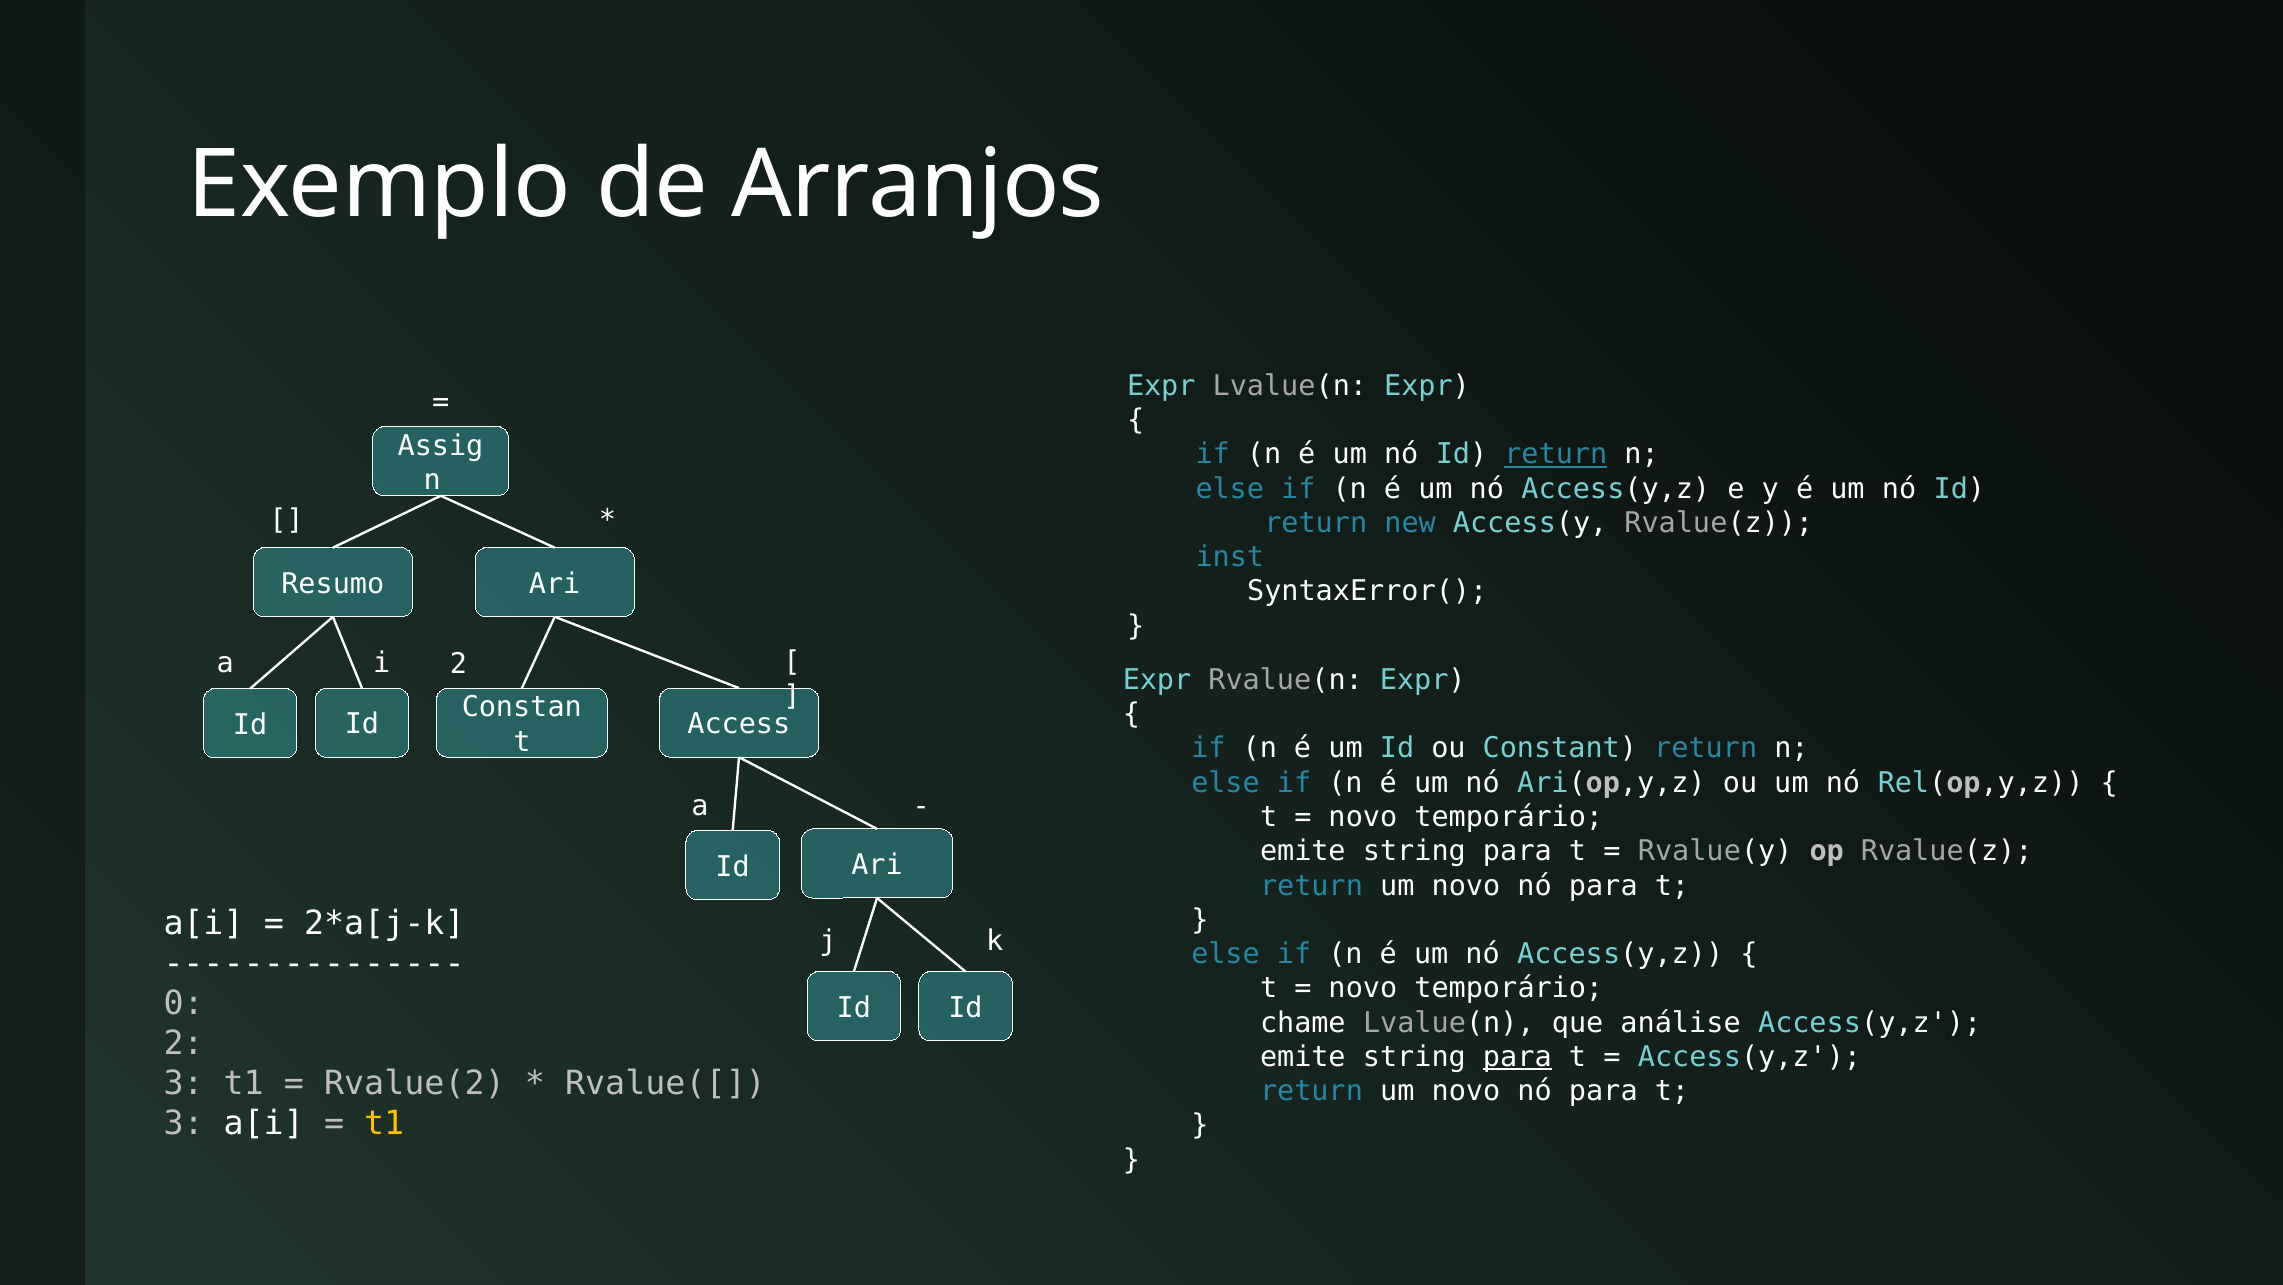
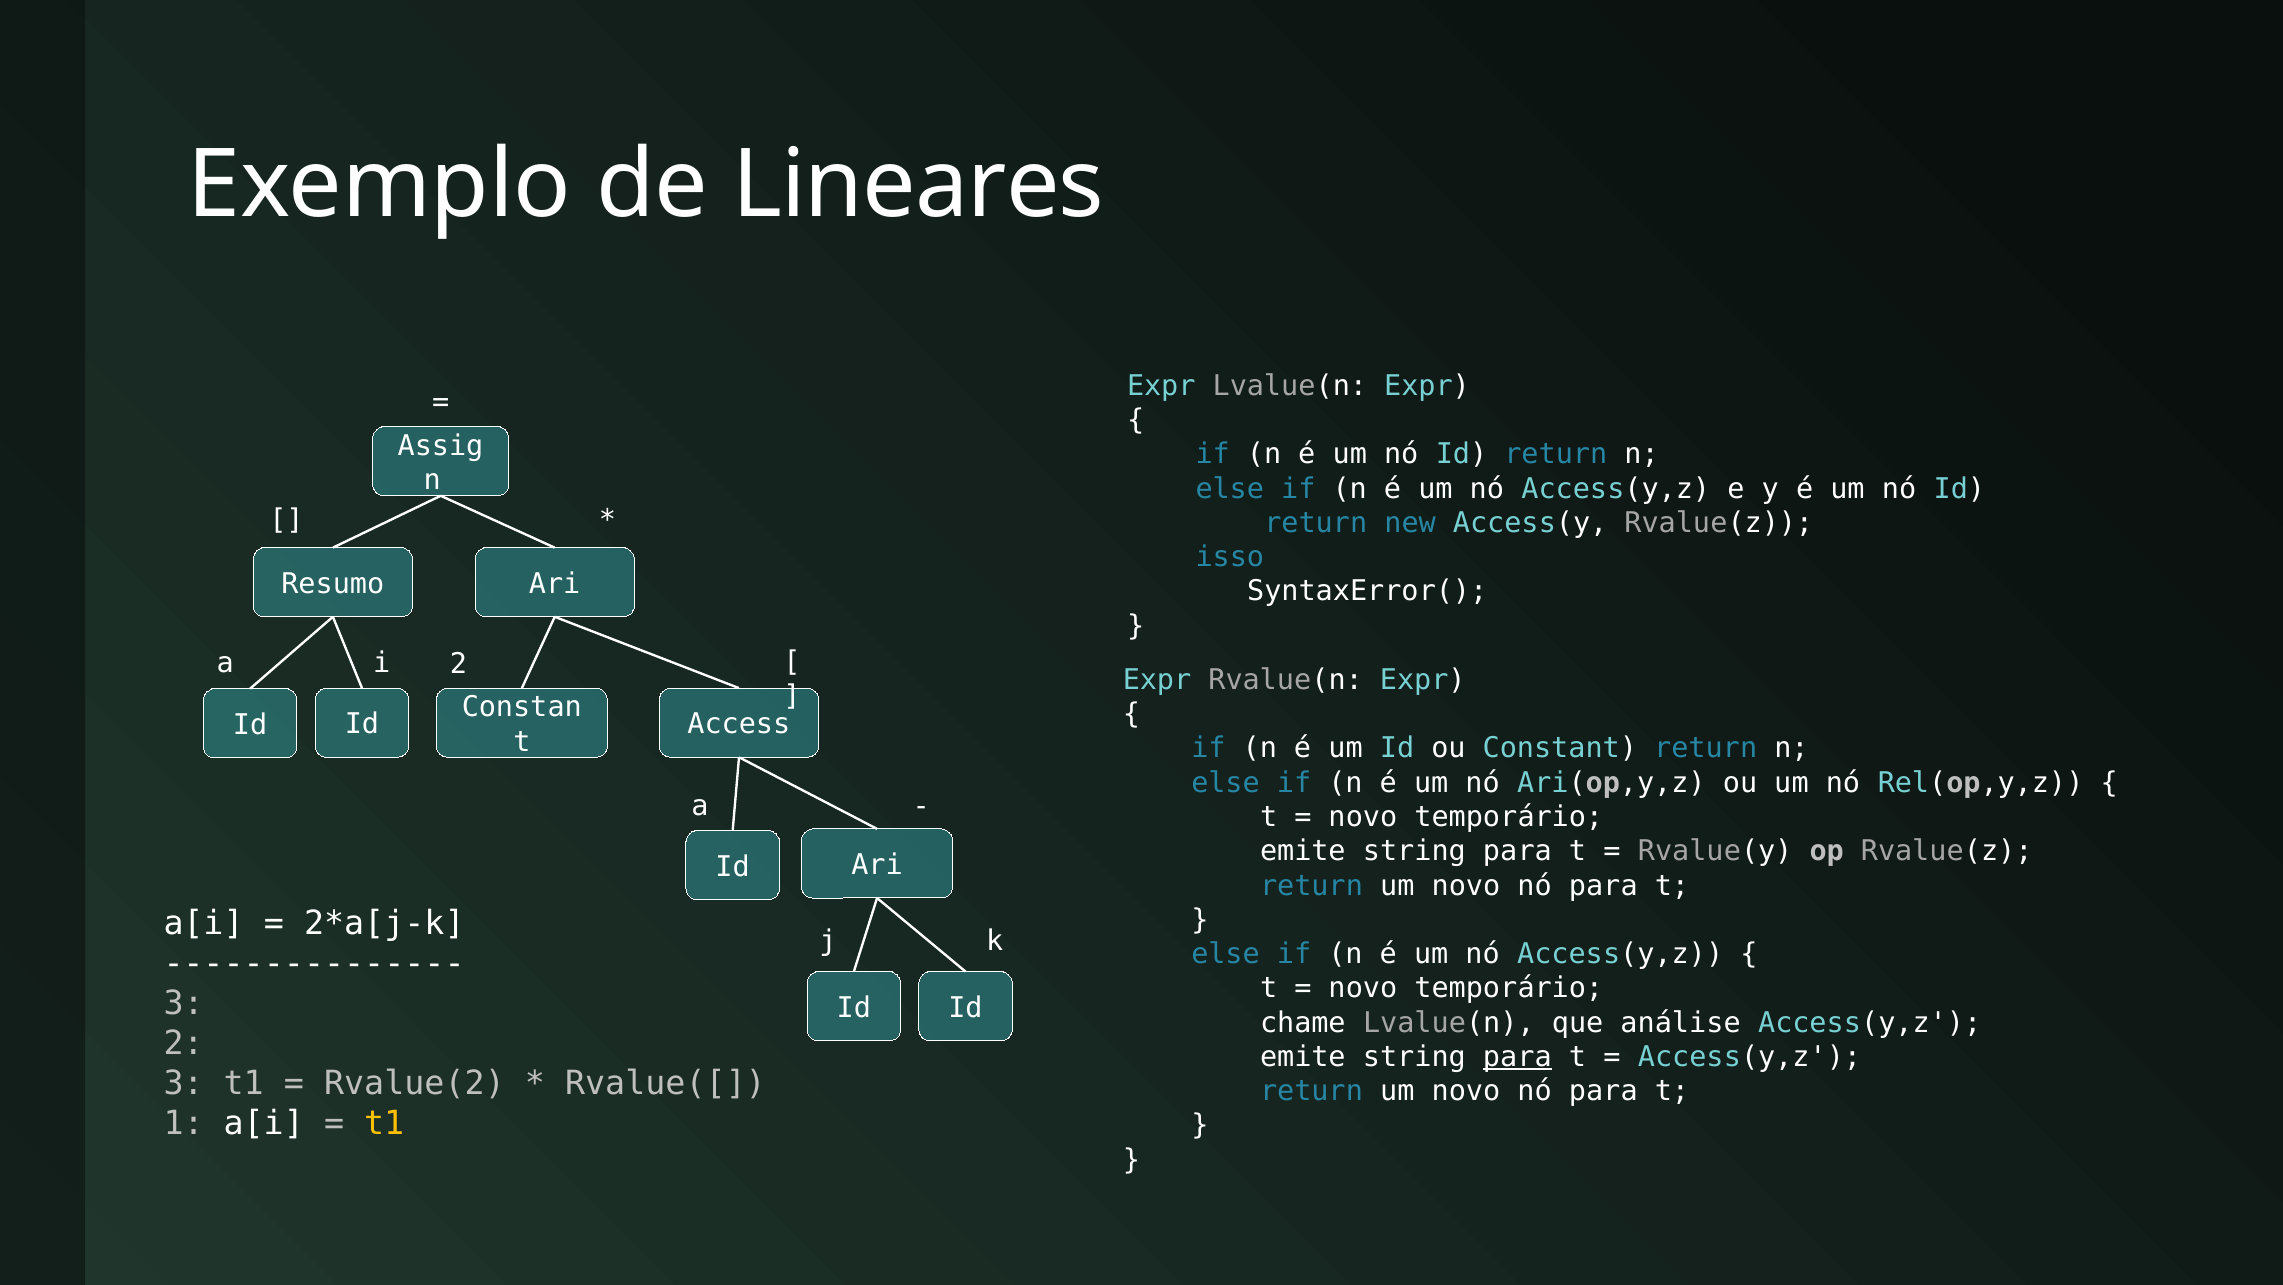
Arranjos: Arranjos -> Lineares
return at (1556, 454) underline: present -> none
inst: inst -> isso
0 at (184, 1004): 0 -> 3
3 at (184, 1123): 3 -> 1
